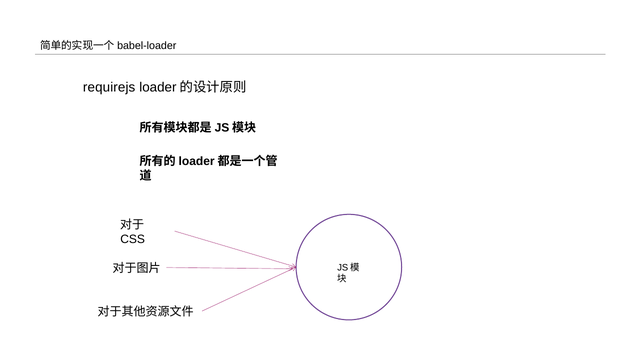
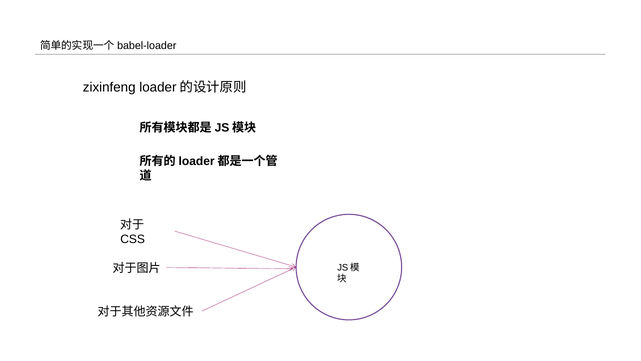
requirejs: requirejs -> zixinfeng
